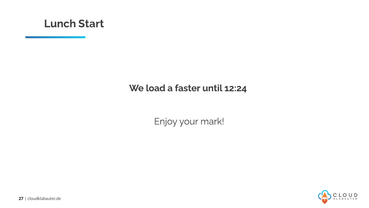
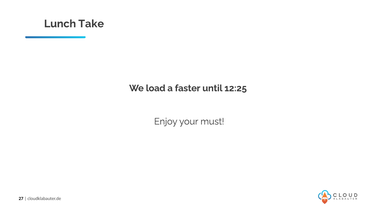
Start: Start -> Take
12:24: 12:24 -> 12:25
mark: mark -> must
